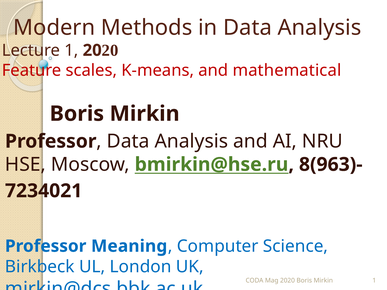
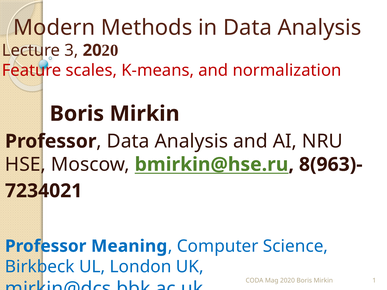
Lecture 1: 1 -> 3
mathematical: mathematical -> normalization
